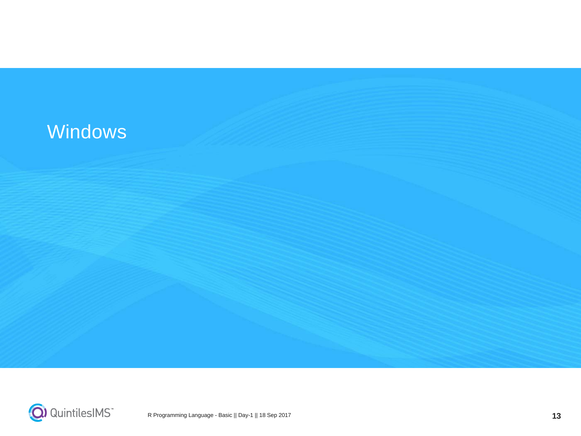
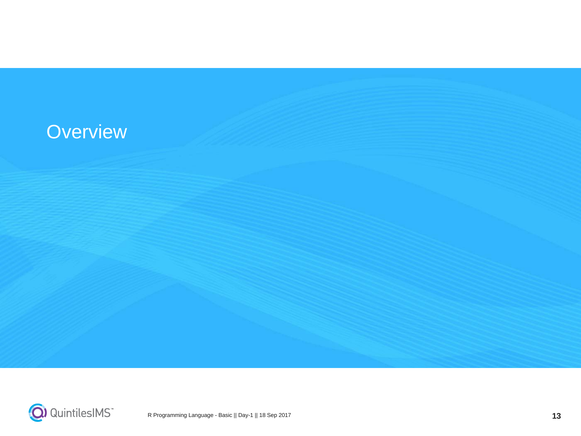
Windows: Windows -> Overview
